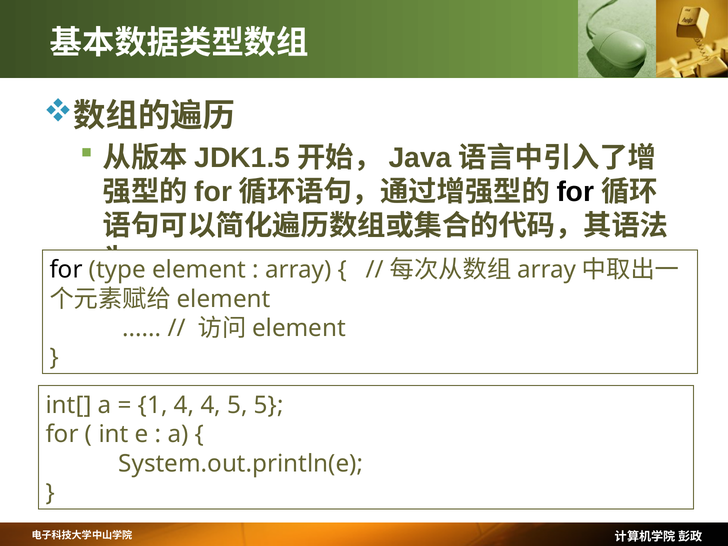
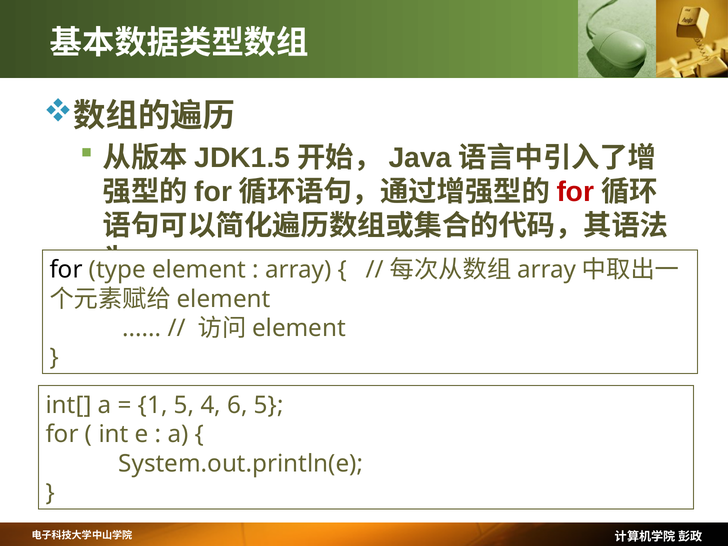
for at (575, 192) colour: black -> red
1 4: 4 -> 5
4 5: 5 -> 6
